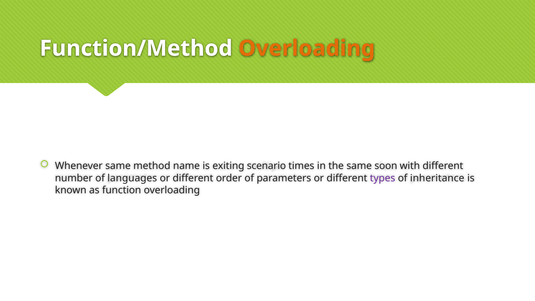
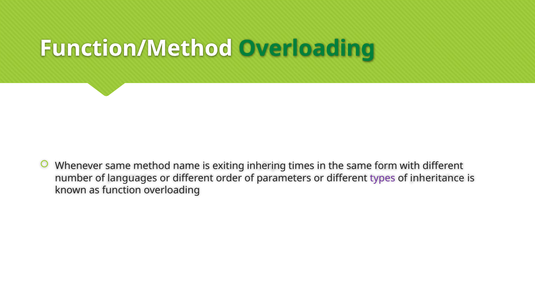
Overloading at (307, 48) colour: orange -> green
scenario: scenario -> inhering
soon: soon -> form
